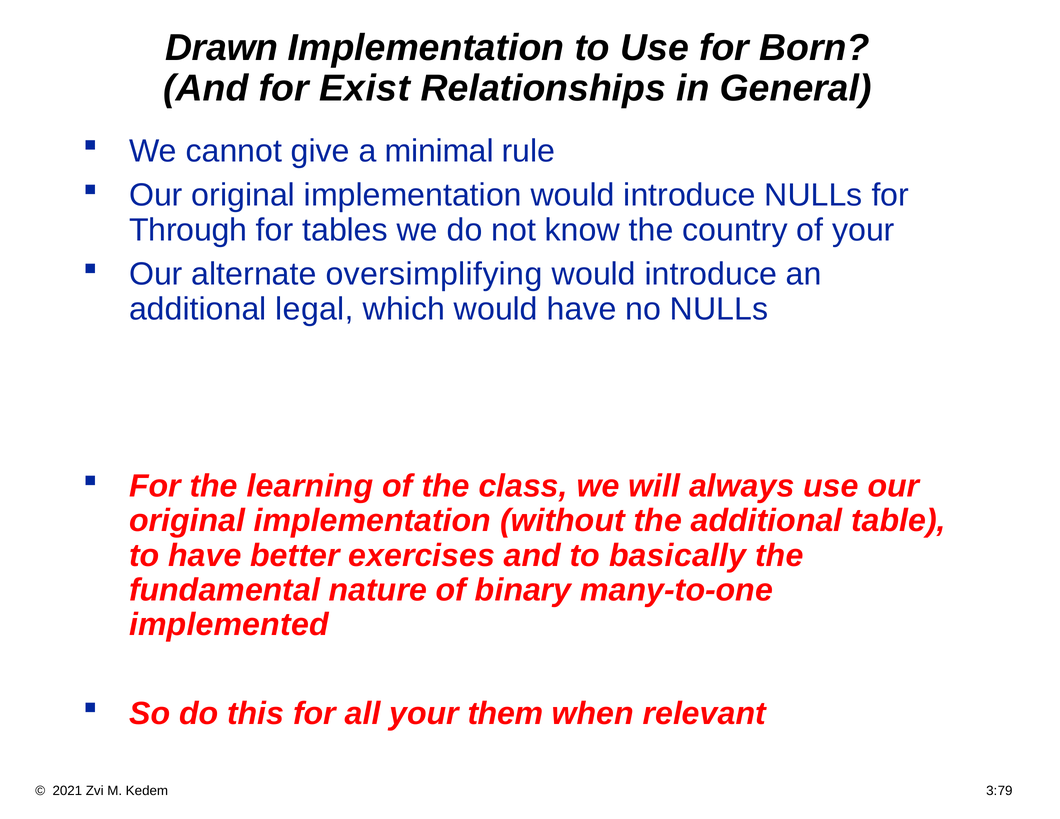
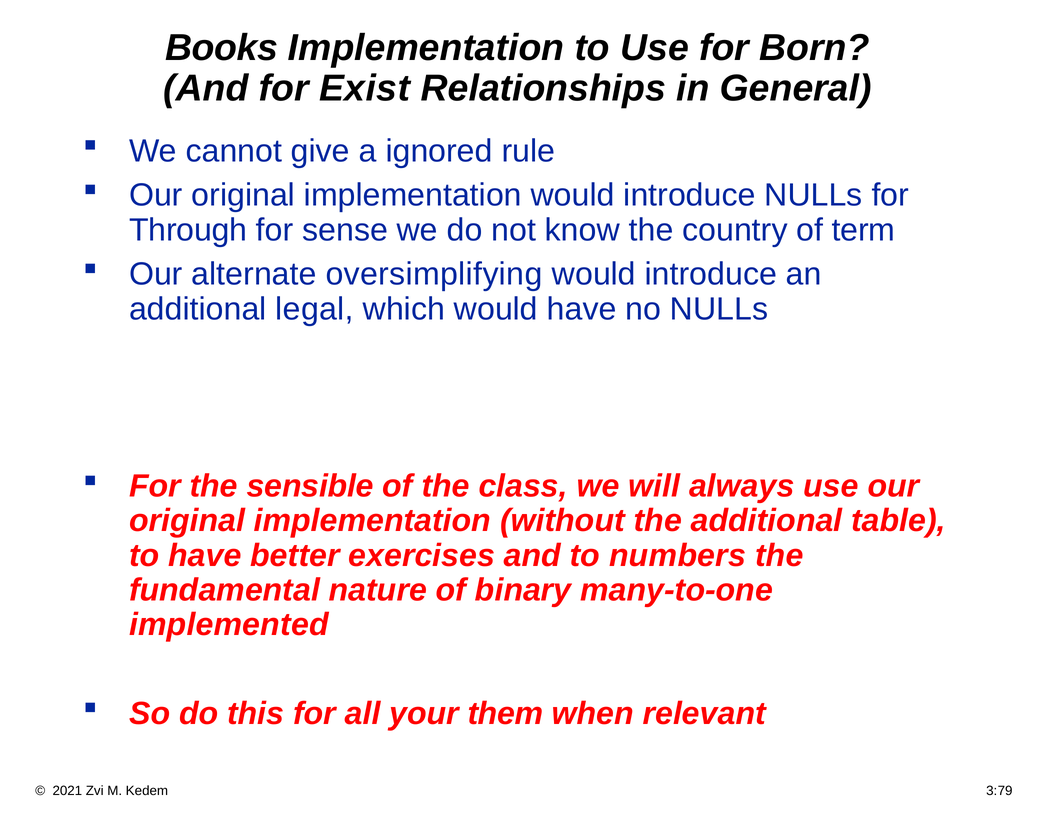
Drawn: Drawn -> Books
minimal: minimal -> ignored
tables: tables -> sense
of your: your -> term
learning: learning -> sensible
basically: basically -> numbers
